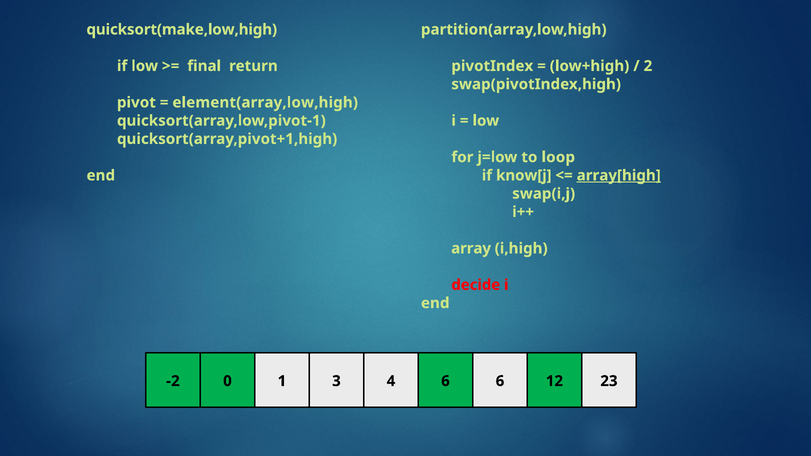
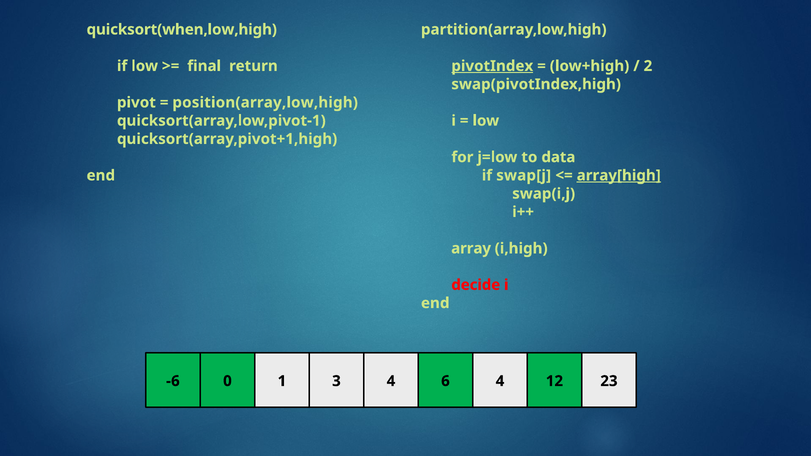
quicksort(make,low,high: quicksort(make,low,high -> quicksort(when,low,high
pivotIndex underline: none -> present
element(array,low,high: element(array,low,high -> position(array,low,high
loop: loop -> data
know[j: know[j -> swap[j
-2: -2 -> -6
6 6: 6 -> 4
